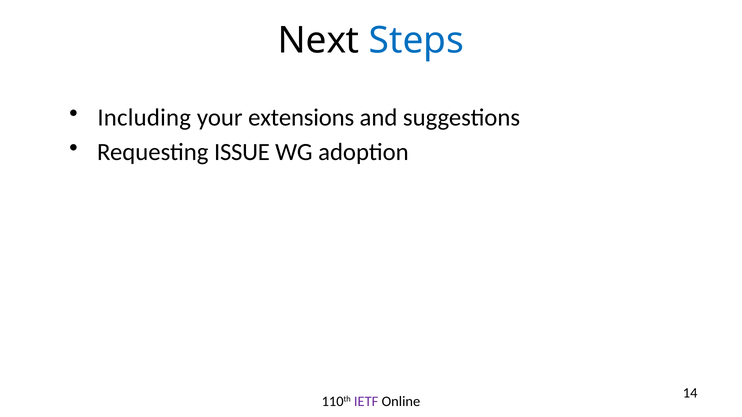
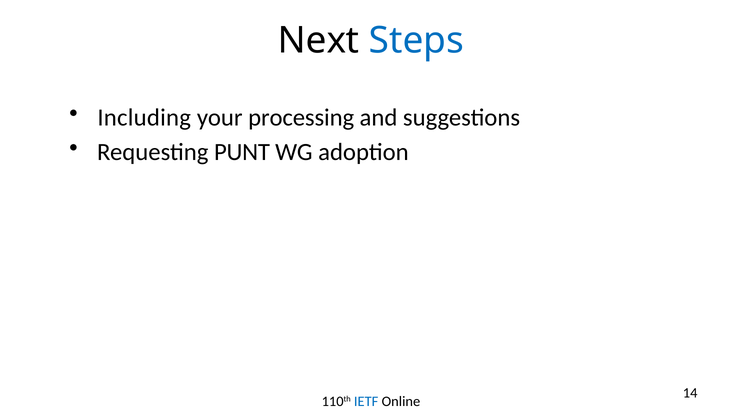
extensions: extensions -> processing
ISSUE: ISSUE -> PUNT
IETF colour: purple -> blue
